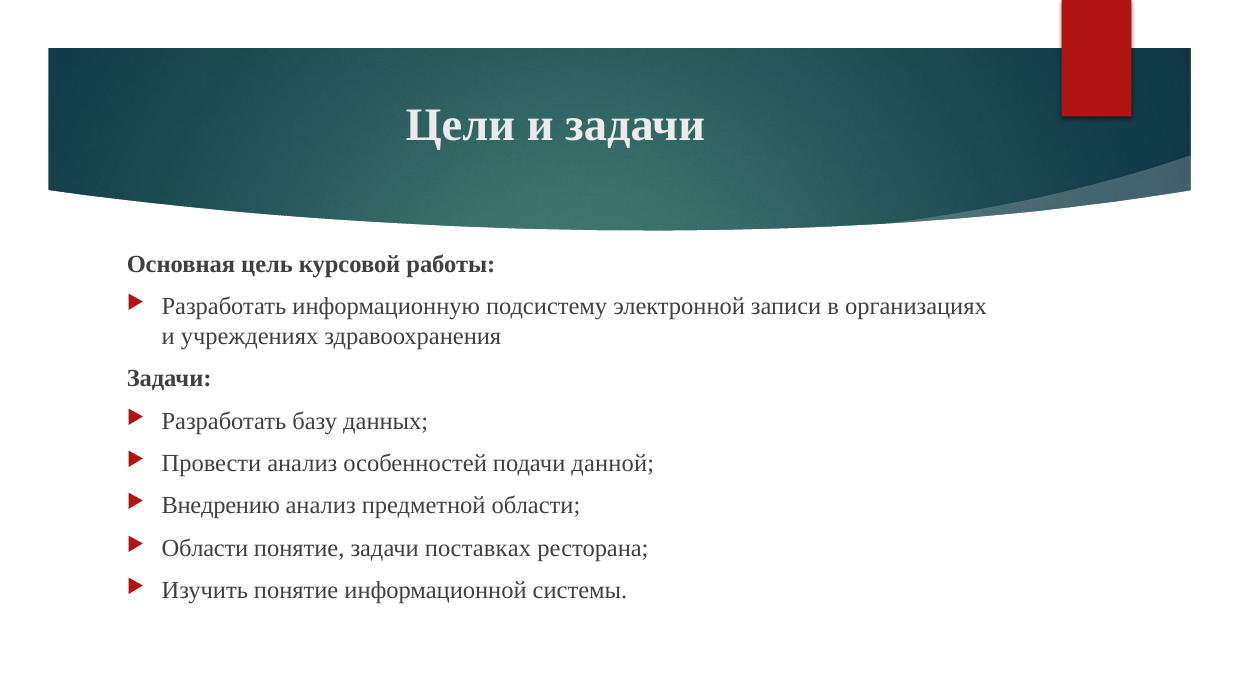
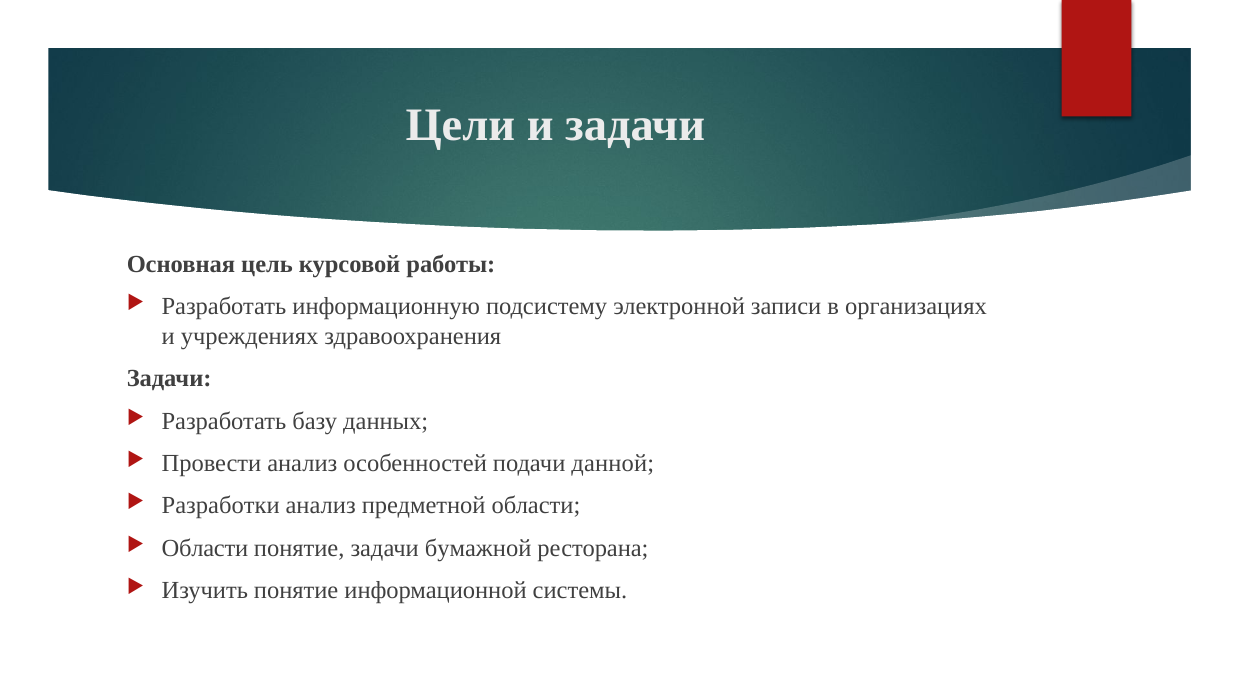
Внедрению: Внедрению -> Разработки
поставках: поставках -> бумажной
